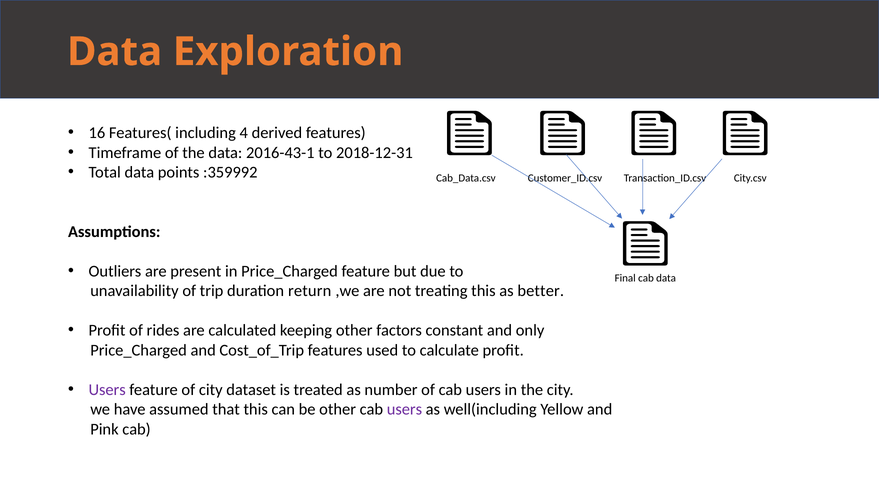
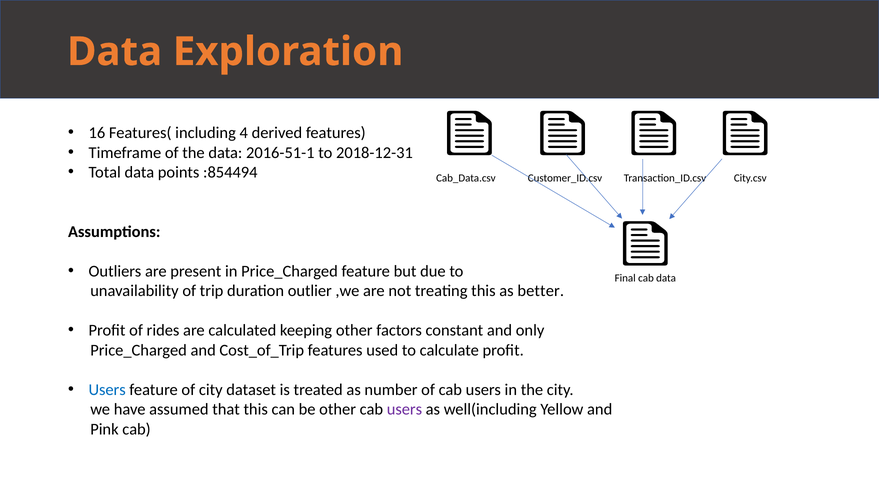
2016-43-1: 2016-43-1 -> 2016-51-1
:359992: :359992 -> :854494
return: return -> outlier
Users at (107, 390) colour: purple -> blue
